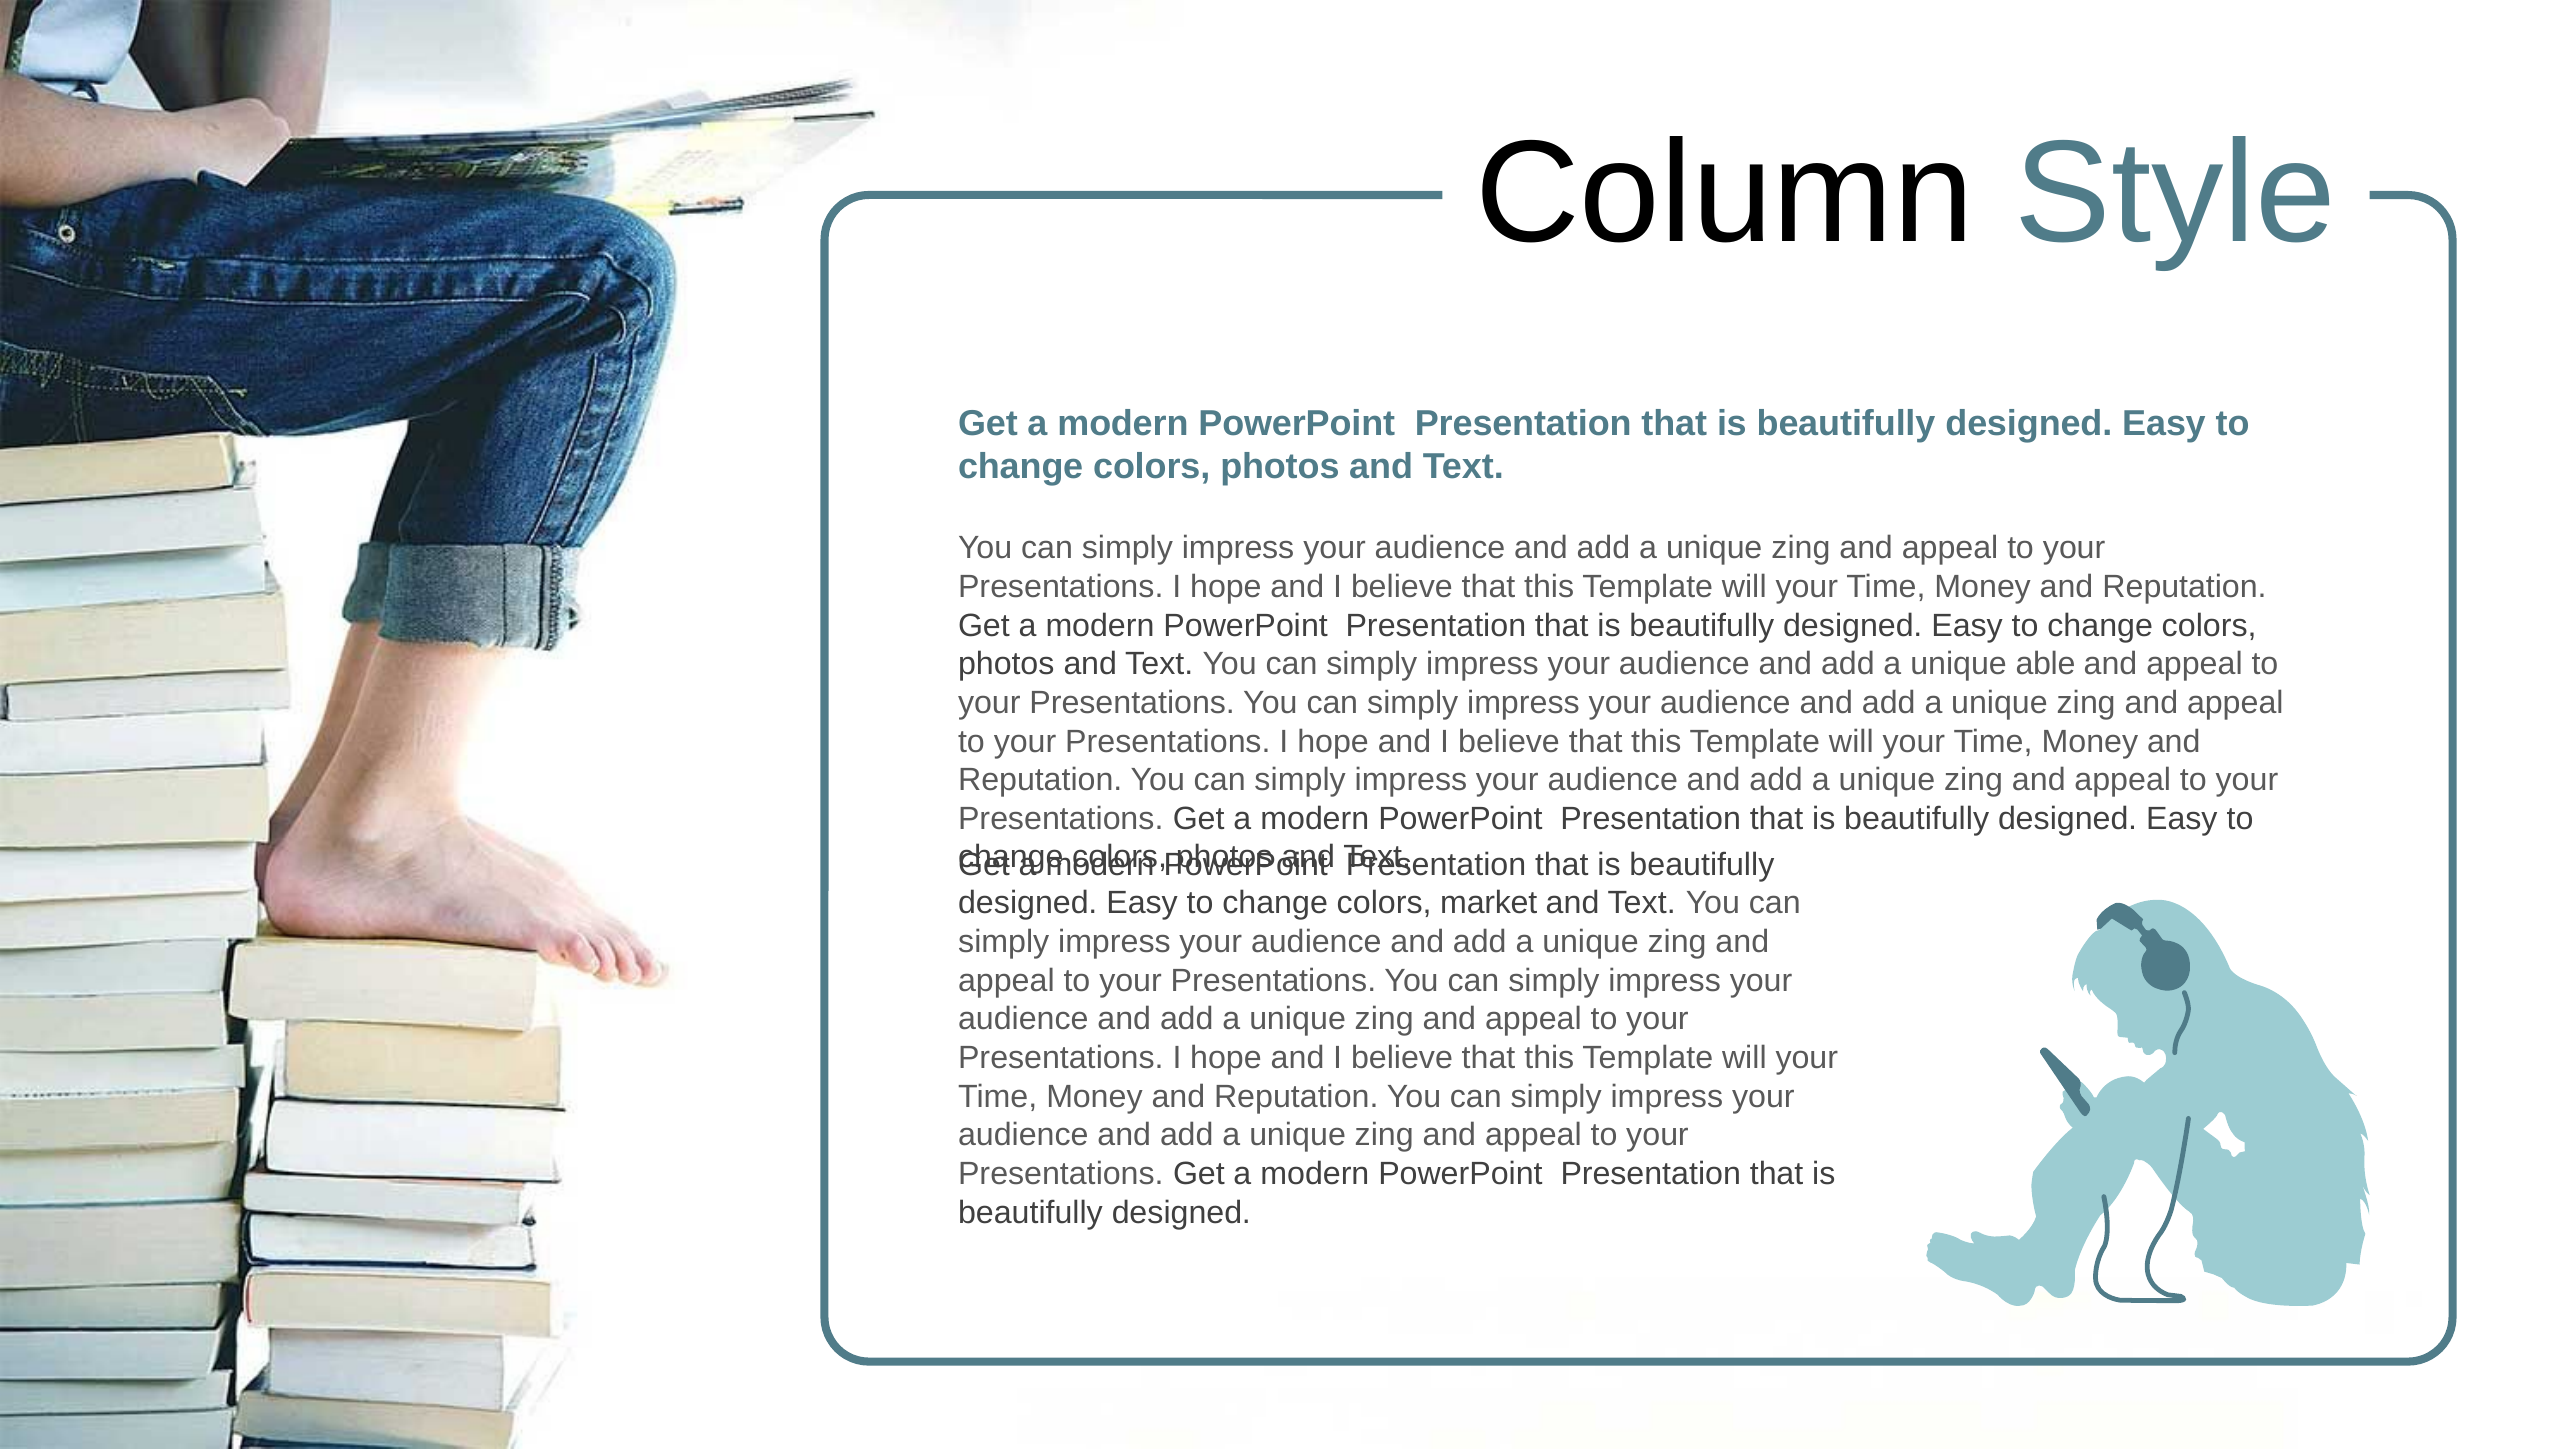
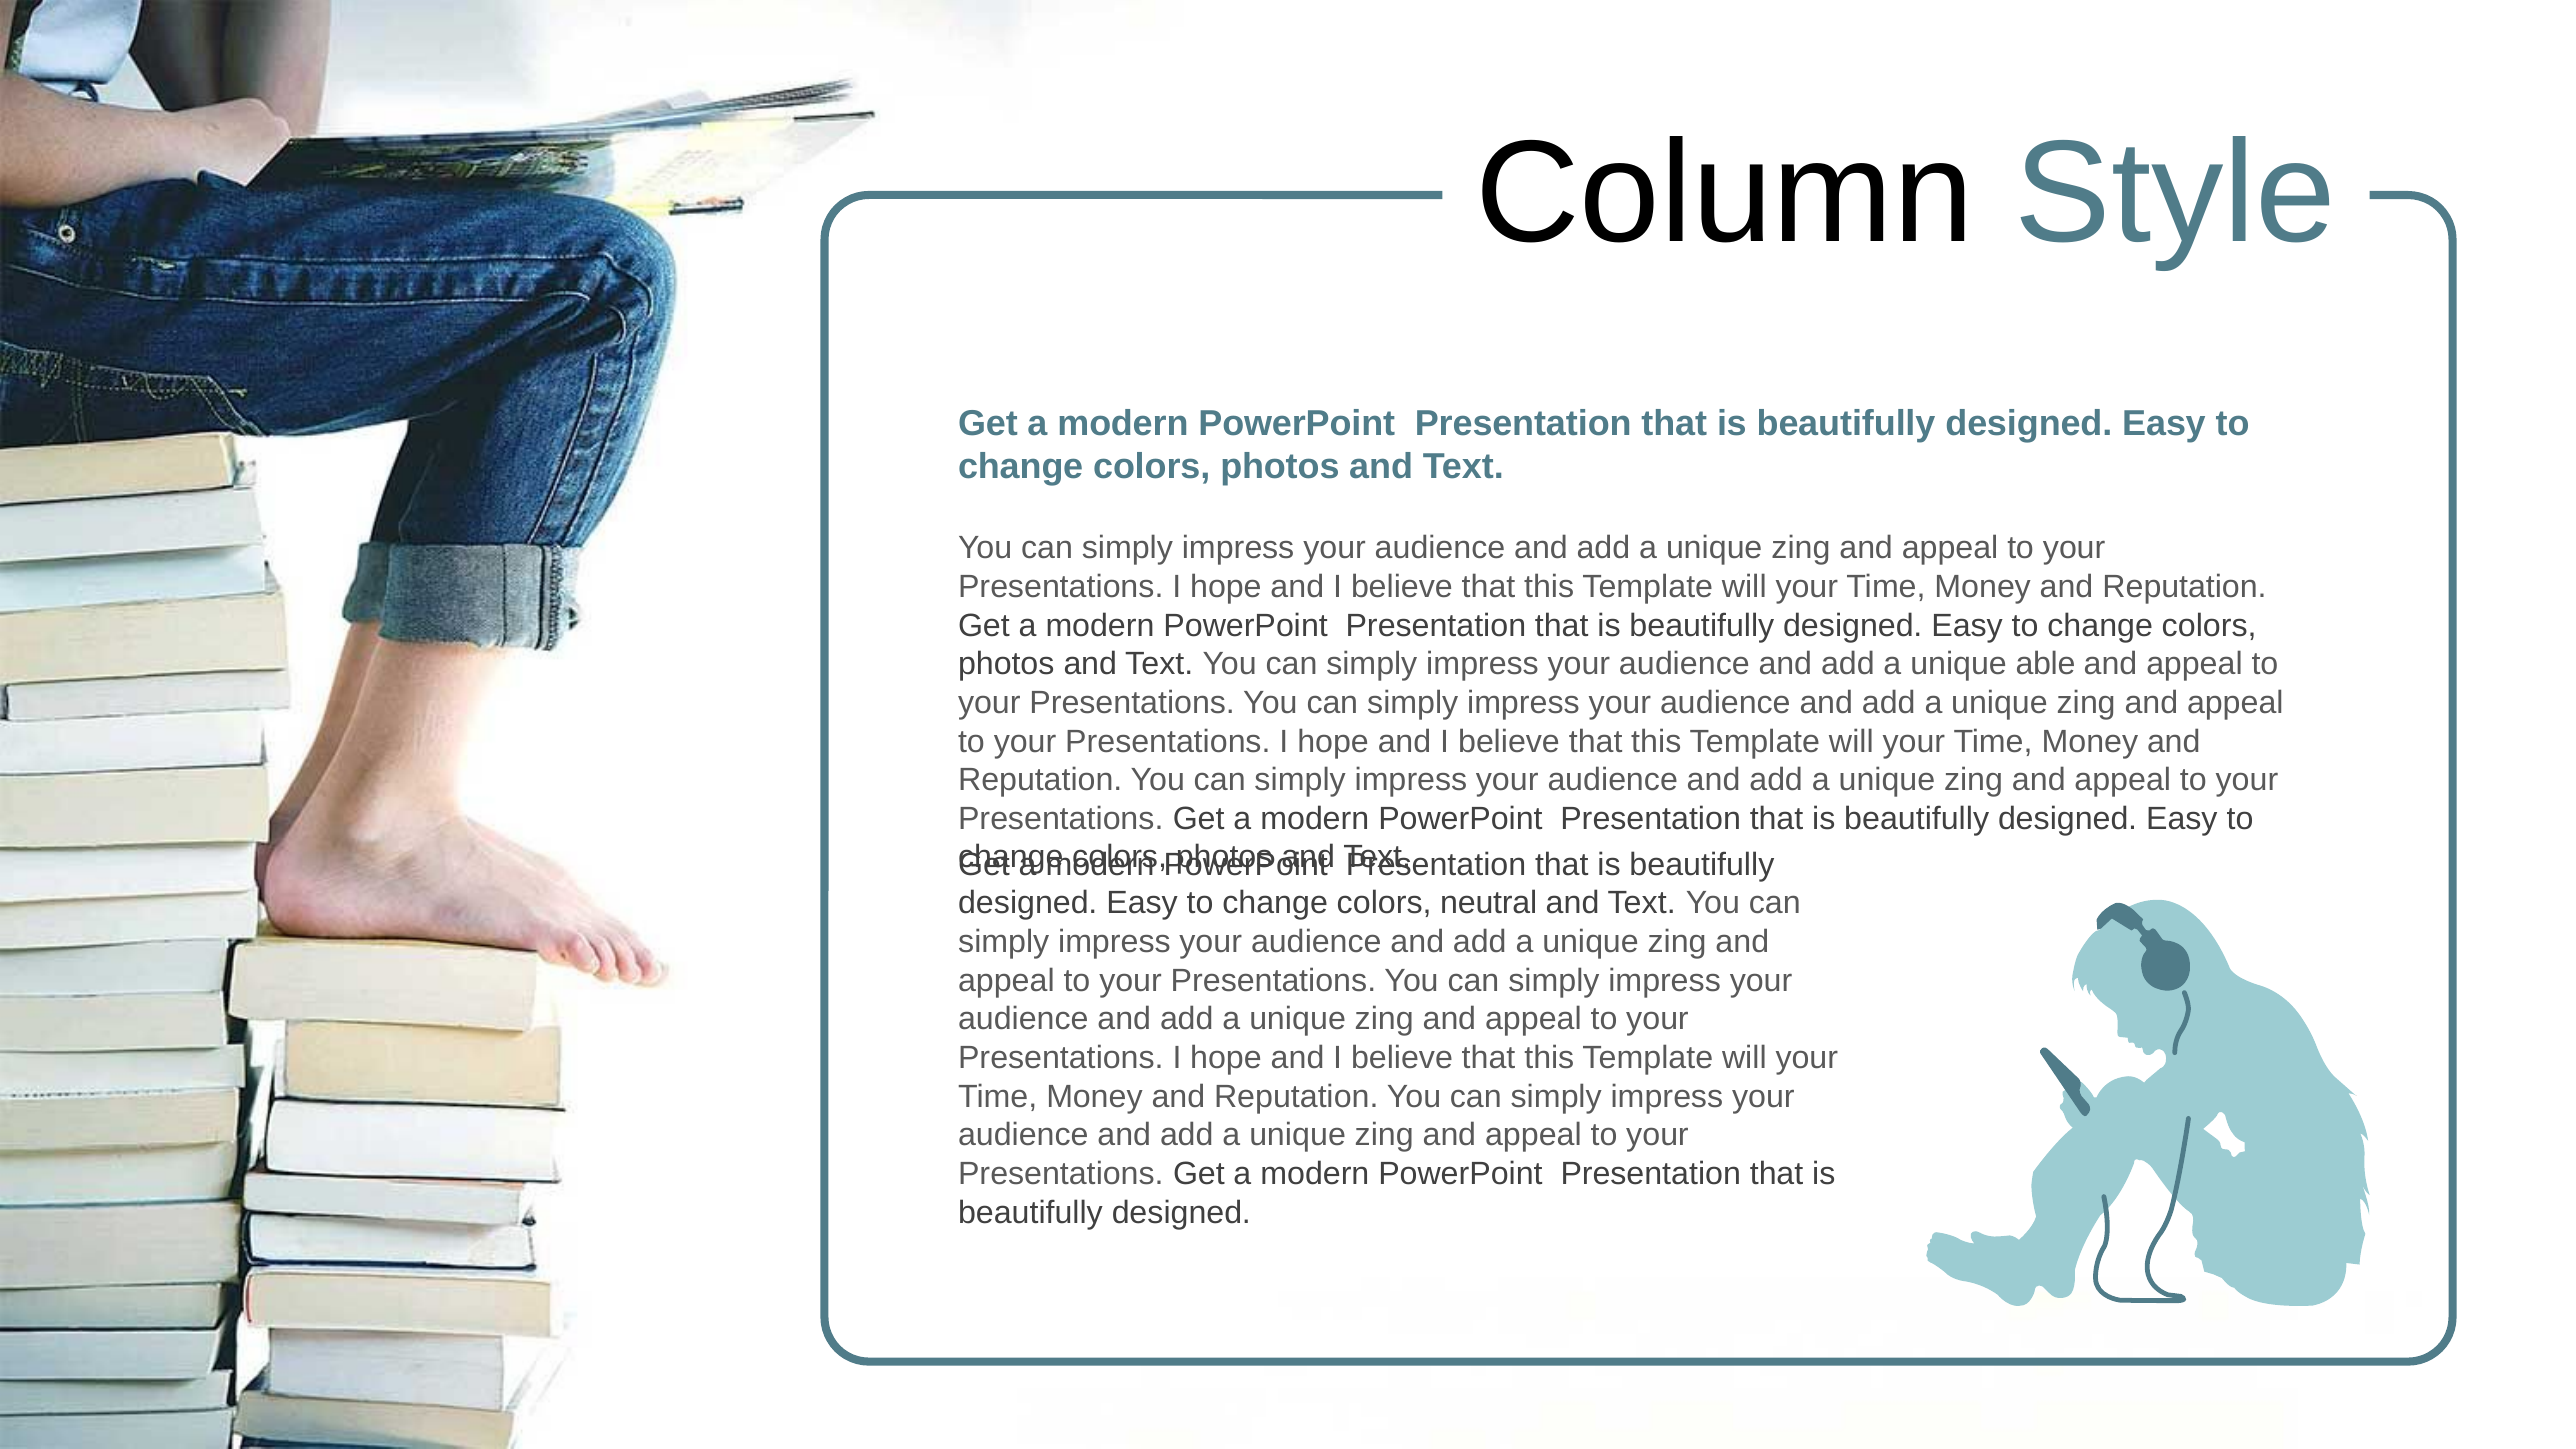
market: market -> neutral
